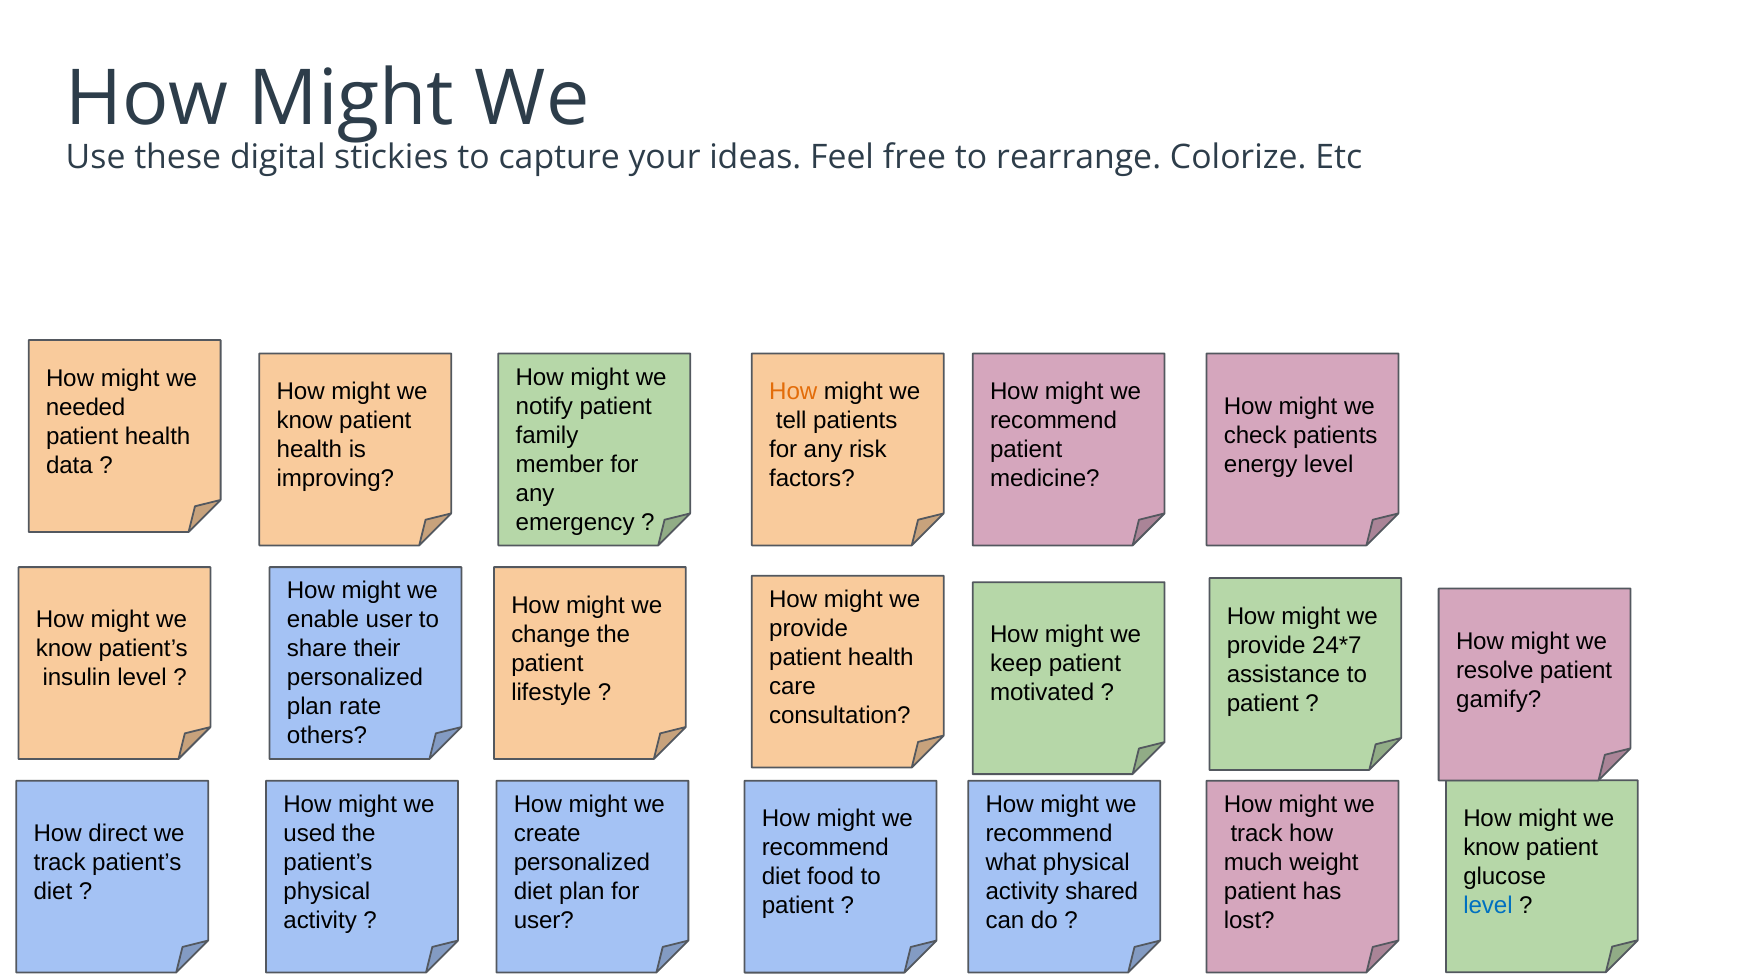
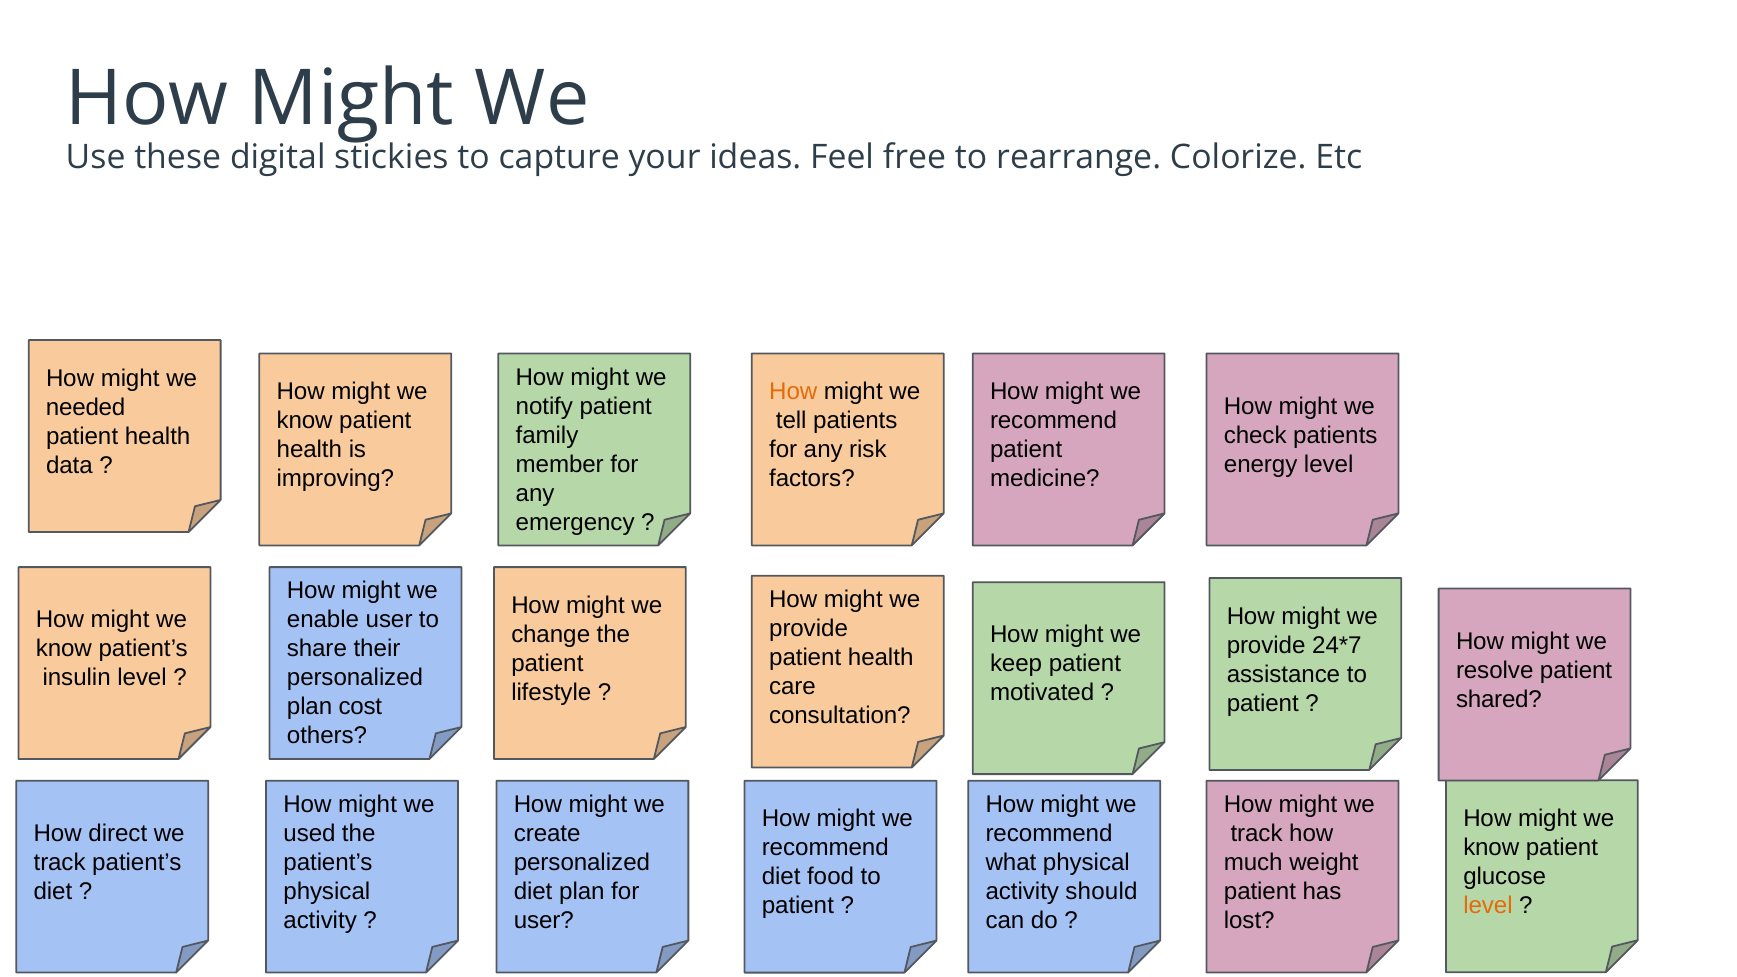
gamify: gamify -> shared
rate: rate -> cost
shared: shared -> should
level at (1488, 906) colour: blue -> orange
